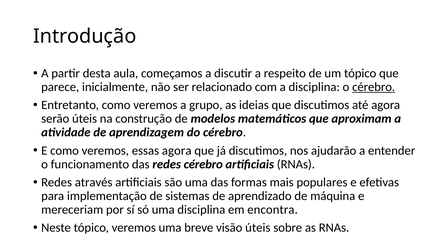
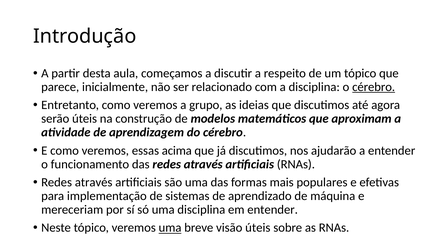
essas agora: agora -> acima
das redes cérebro: cérebro -> através
em encontra: encontra -> entender
uma at (170, 228) underline: none -> present
